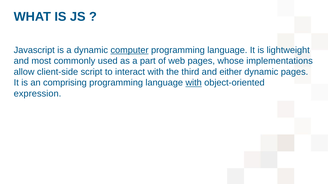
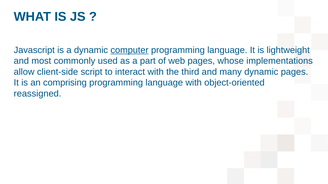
either: either -> many
with at (194, 83) underline: present -> none
expression: expression -> reassigned
